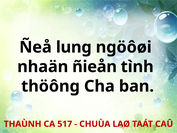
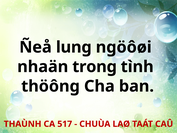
ñieån: ñieån -> trong
